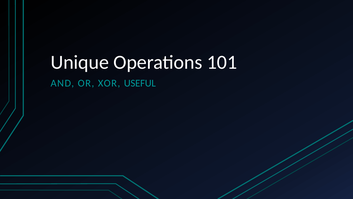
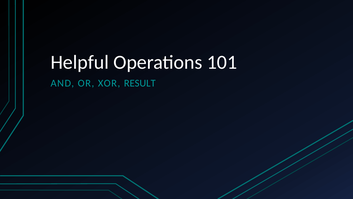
Unique: Unique -> Helpful
USEFUL: USEFUL -> RESULT
